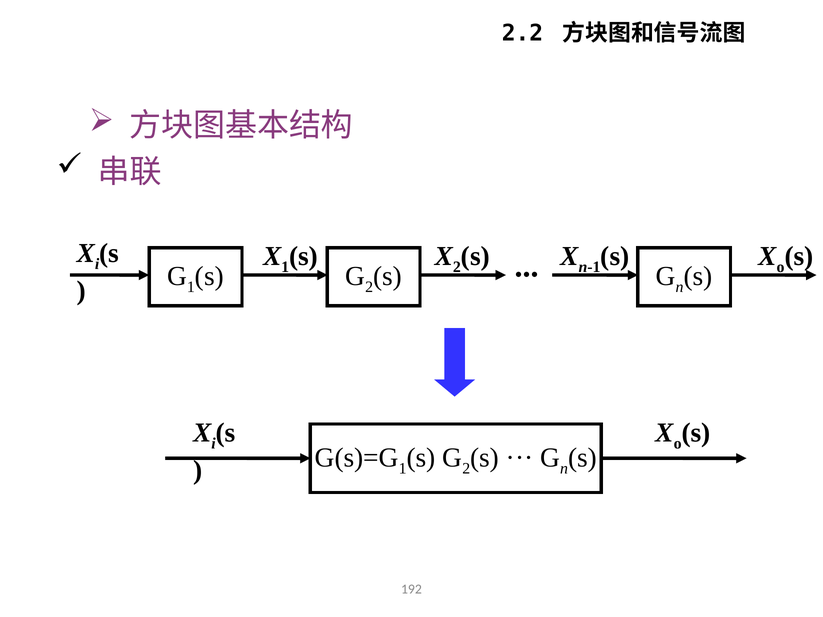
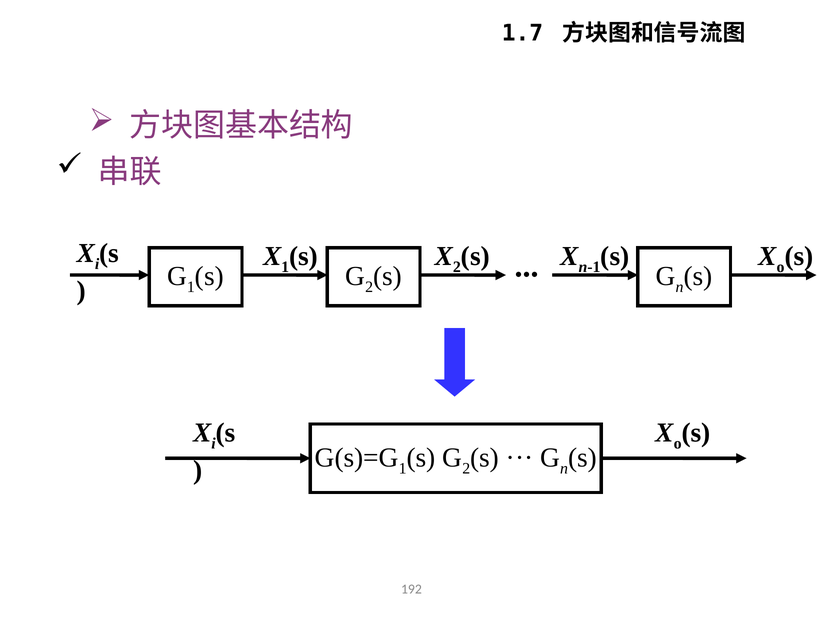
2.2: 2.2 -> 1.7
